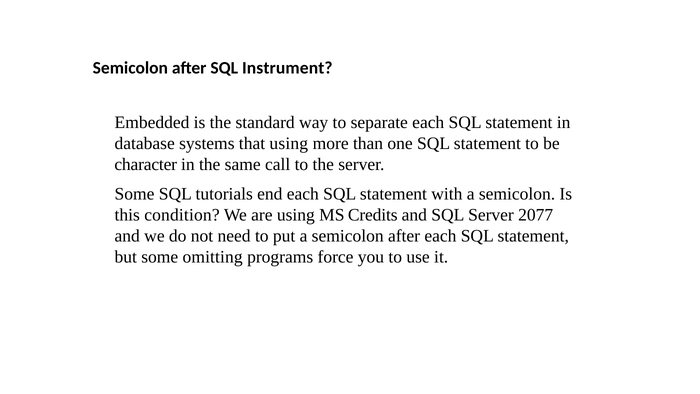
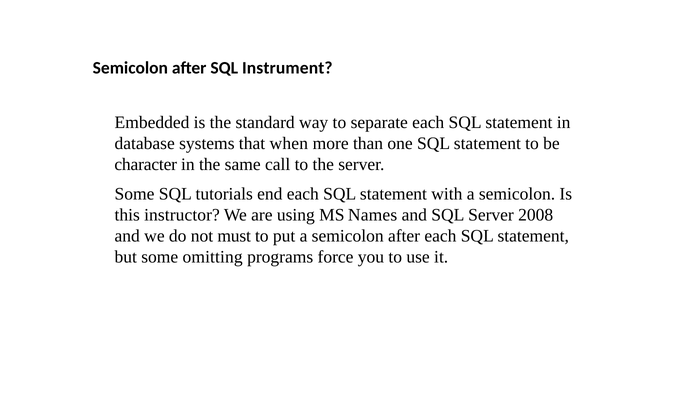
that using: using -> when
condition: condition -> instructor
Credits: Credits -> Names
2077: 2077 -> 2008
need: need -> must
